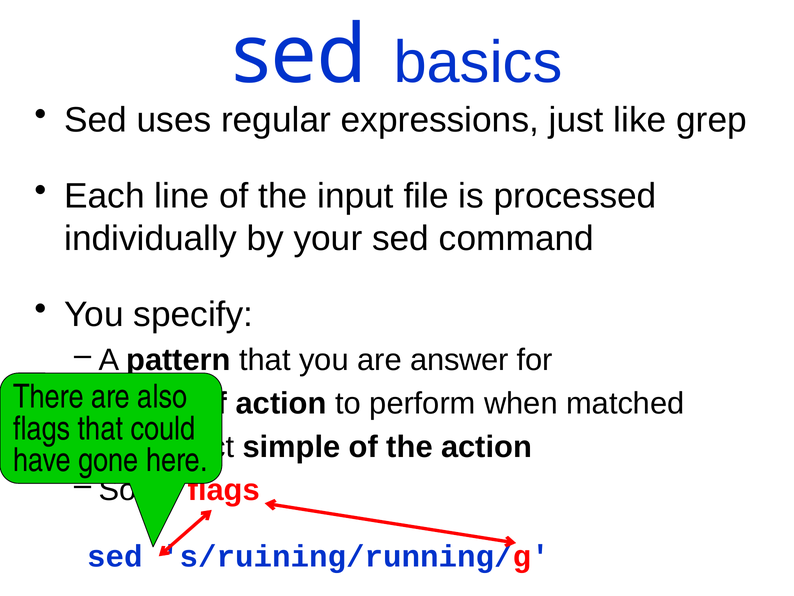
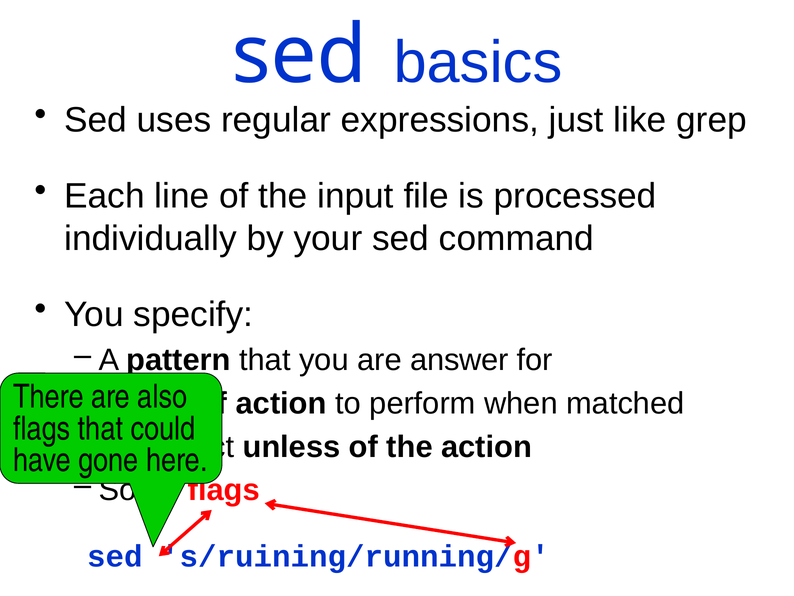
simple: simple -> unless
